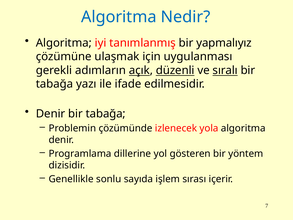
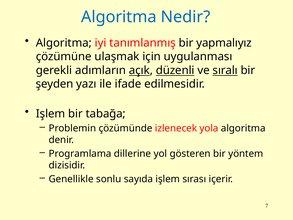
tabağa at (54, 84): tabağa -> şeyden
Denir at (51, 114): Denir -> Işlem
